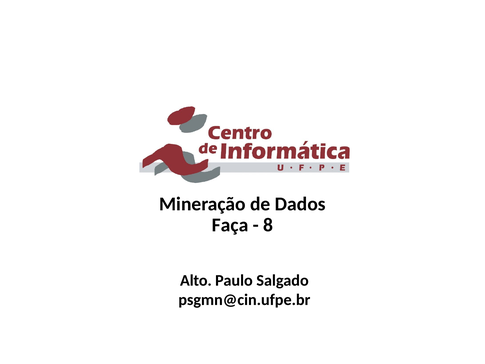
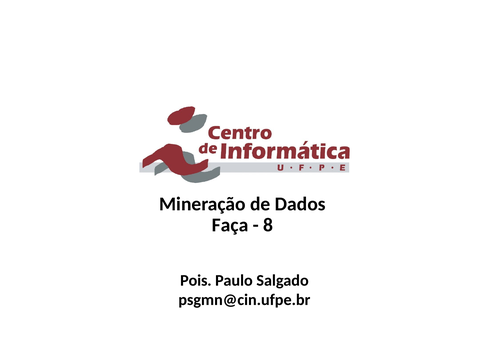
Alto: Alto -> Pois
